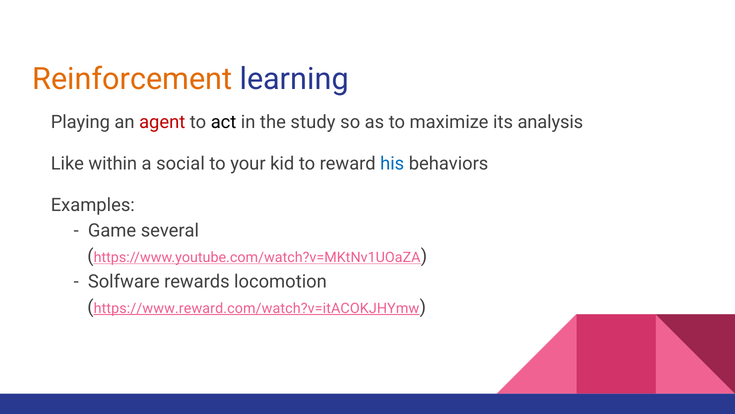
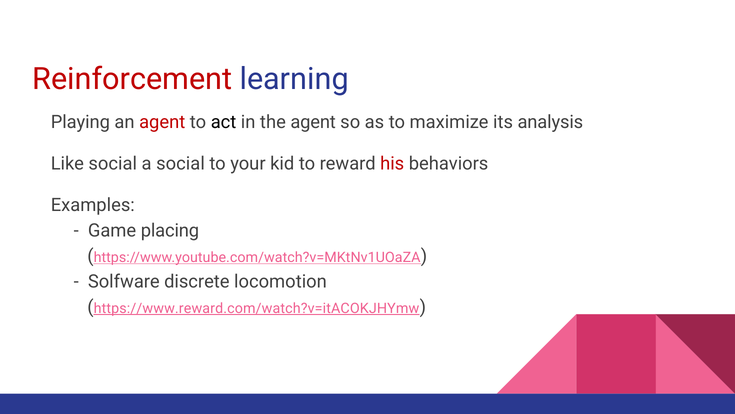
Reinforcement colour: orange -> red
the study: study -> agent
Like within: within -> social
his colour: blue -> red
several: several -> placing
rewards: rewards -> discrete
